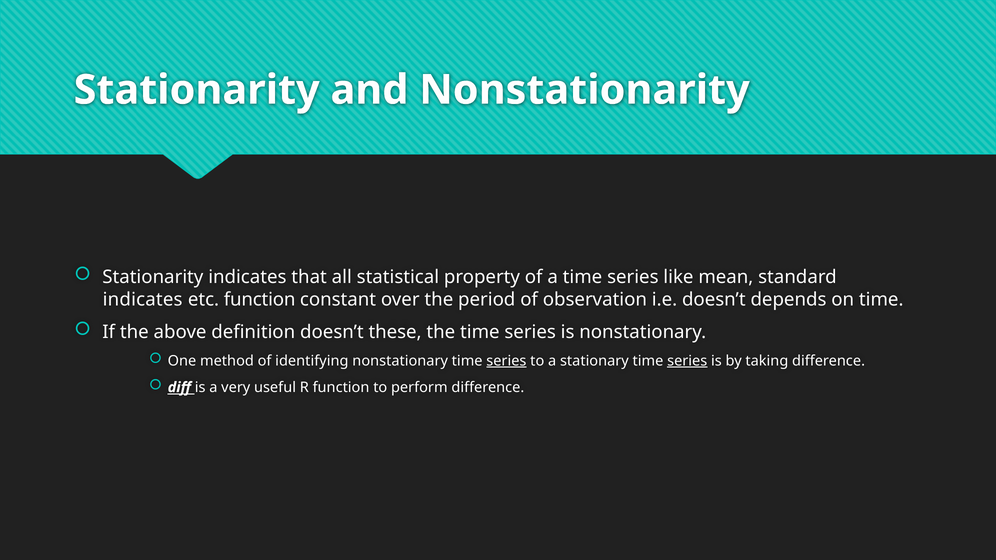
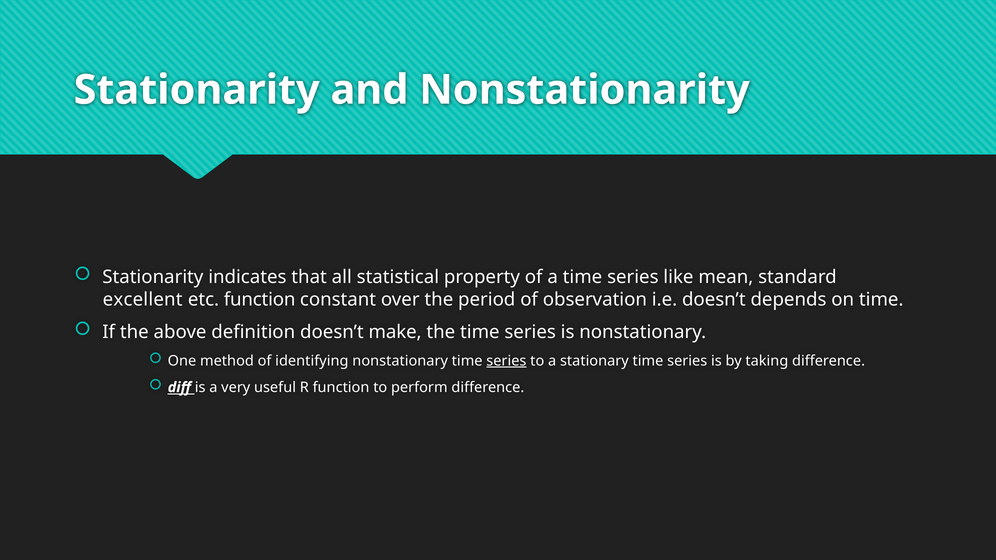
indicates at (143, 300): indicates -> excellent
these: these -> make
series at (687, 361) underline: present -> none
